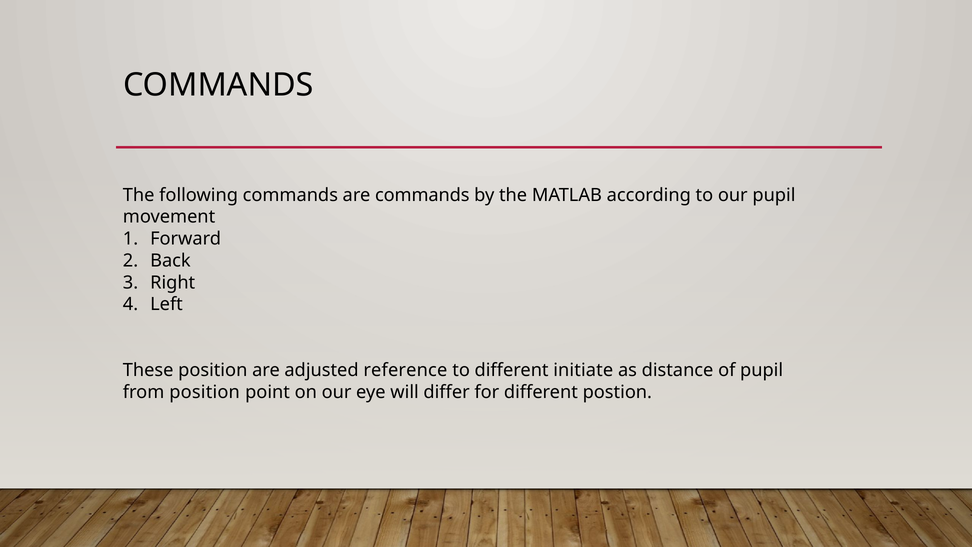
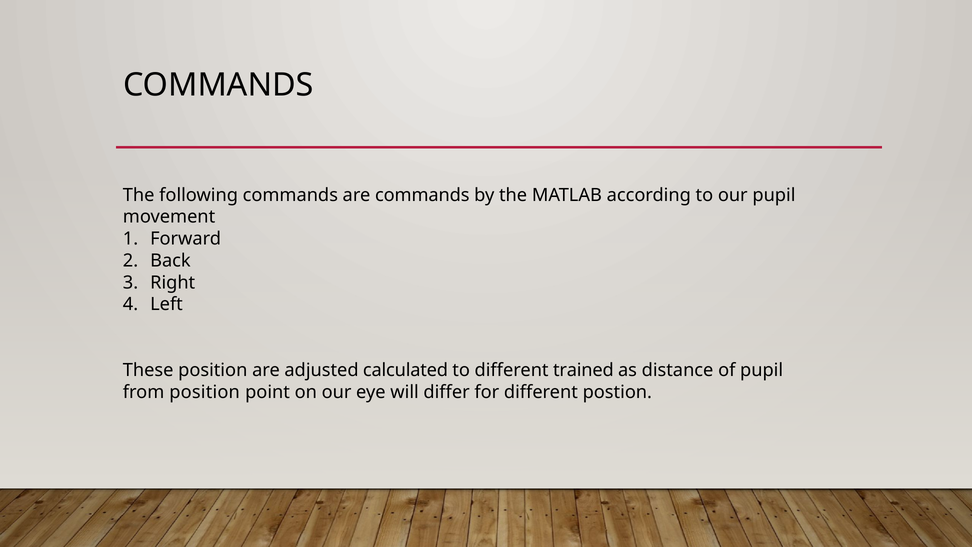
reference: reference -> calculated
initiate: initiate -> trained
